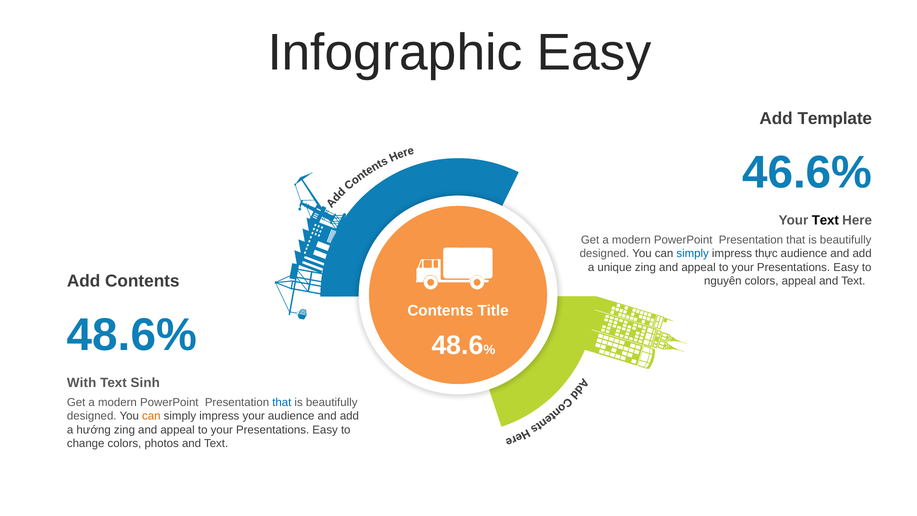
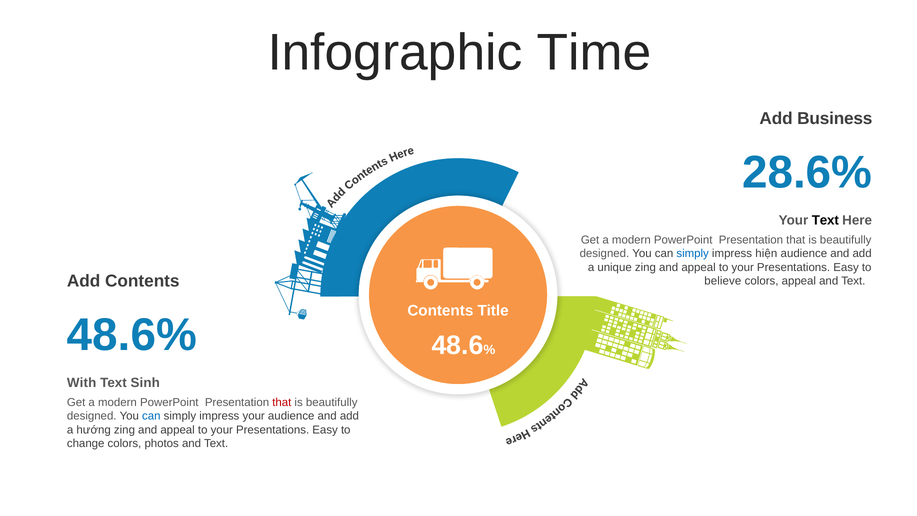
Infographic Easy: Easy -> Time
Template: Template -> Business
46.6%: 46.6% -> 28.6%
thực: thực -> hiện
nguyên: nguyên -> believe
that at (282, 402) colour: blue -> red
can at (151, 416) colour: orange -> blue
